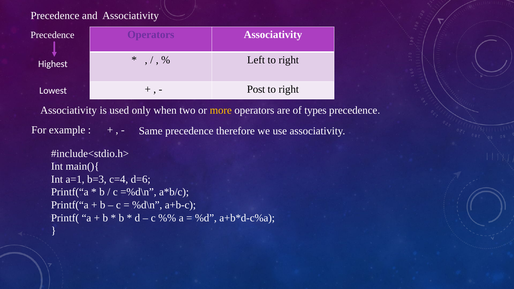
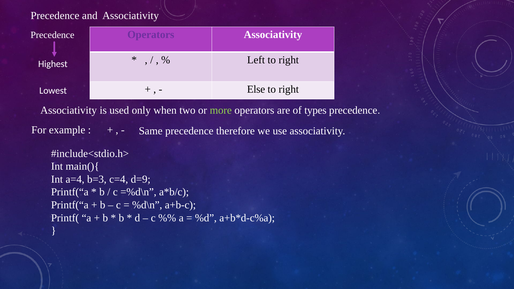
Post: Post -> Else
more colour: yellow -> light green
a=1: a=1 -> a=4
d=6: d=6 -> d=9
